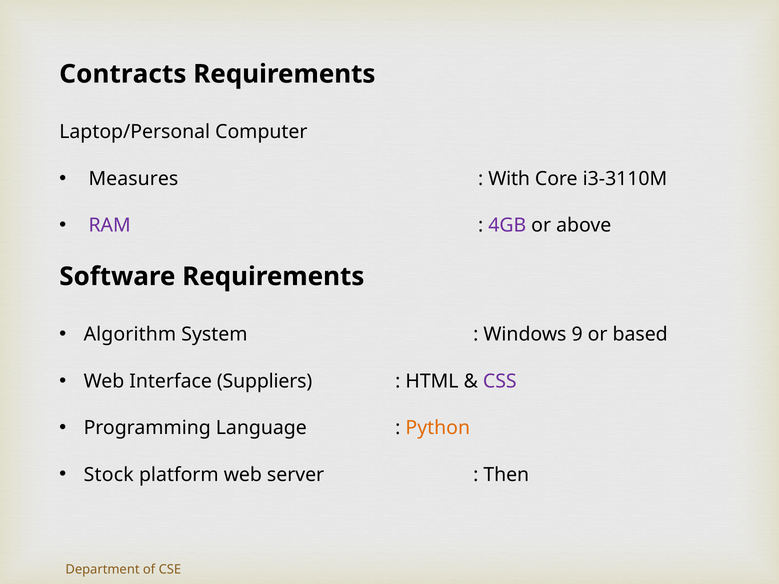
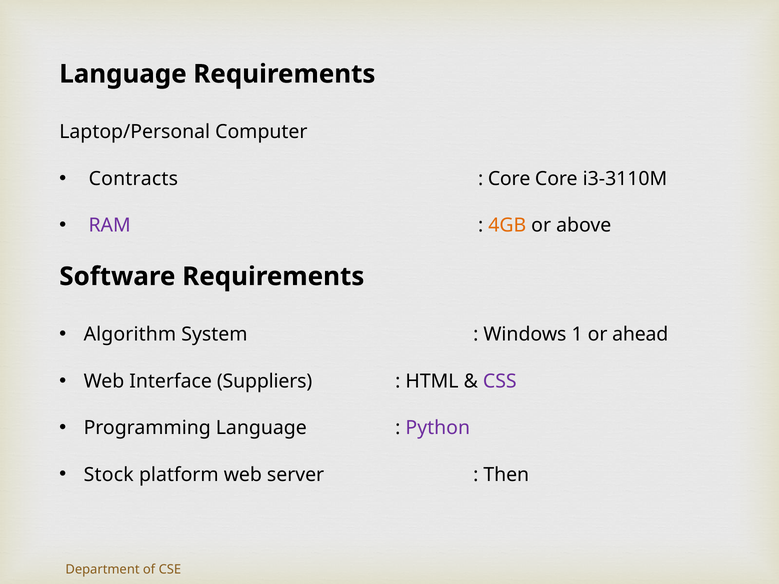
Contracts at (123, 74): Contracts -> Language
Measures: Measures -> Contracts
With at (509, 179): With -> Core
4GB colour: purple -> orange
9: 9 -> 1
based: based -> ahead
Python colour: orange -> purple
